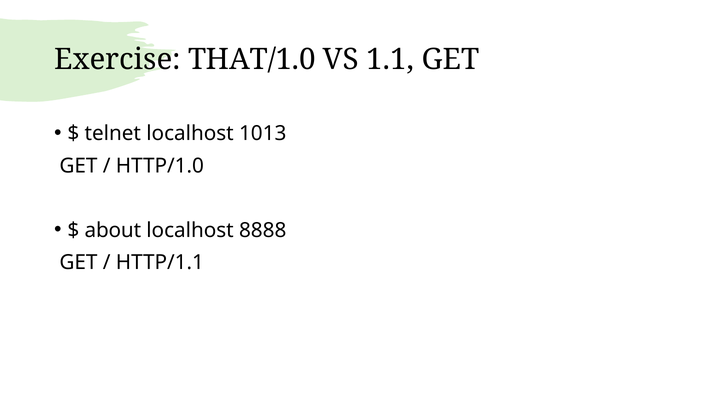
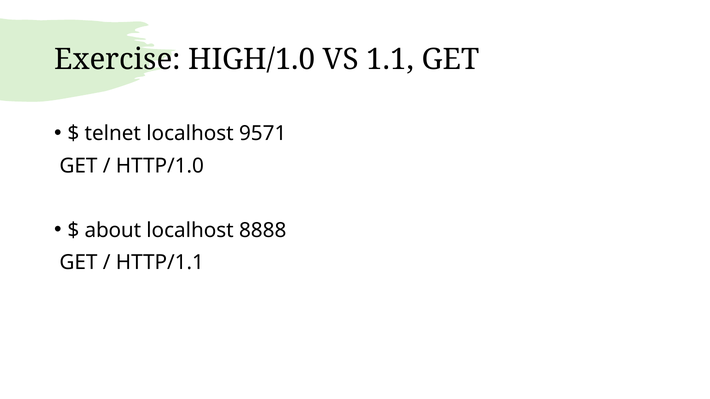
THAT/1.0: THAT/1.0 -> HIGH/1.0
1013: 1013 -> 9571
